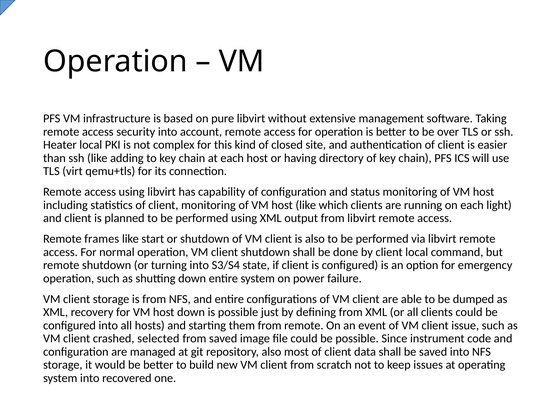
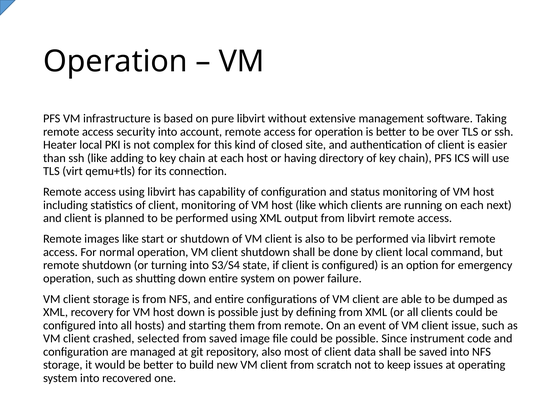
light: light -> next
frames: frames -> images
